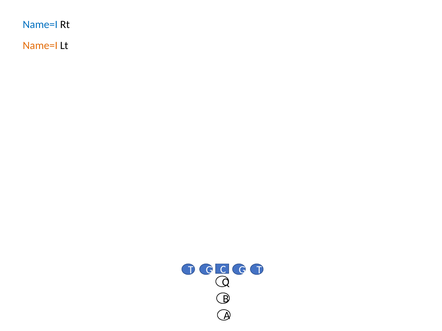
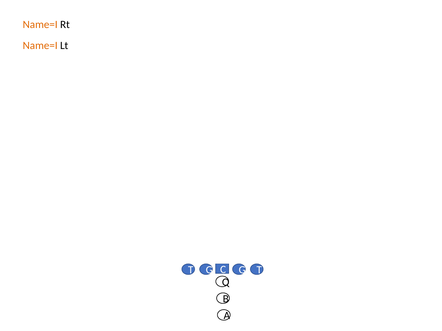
Name=I at (40, 25) colour: blue -> orange
